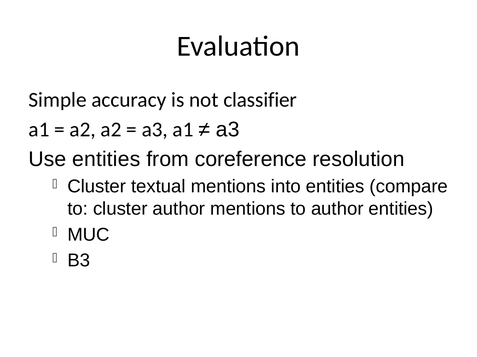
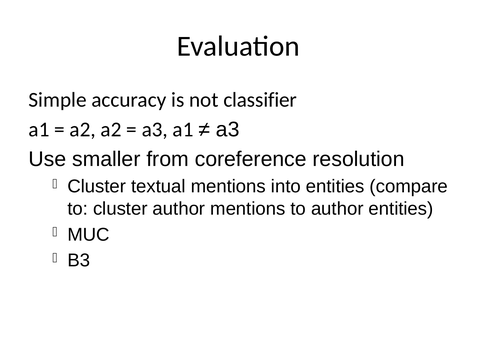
Use entities: entities -> smaller
